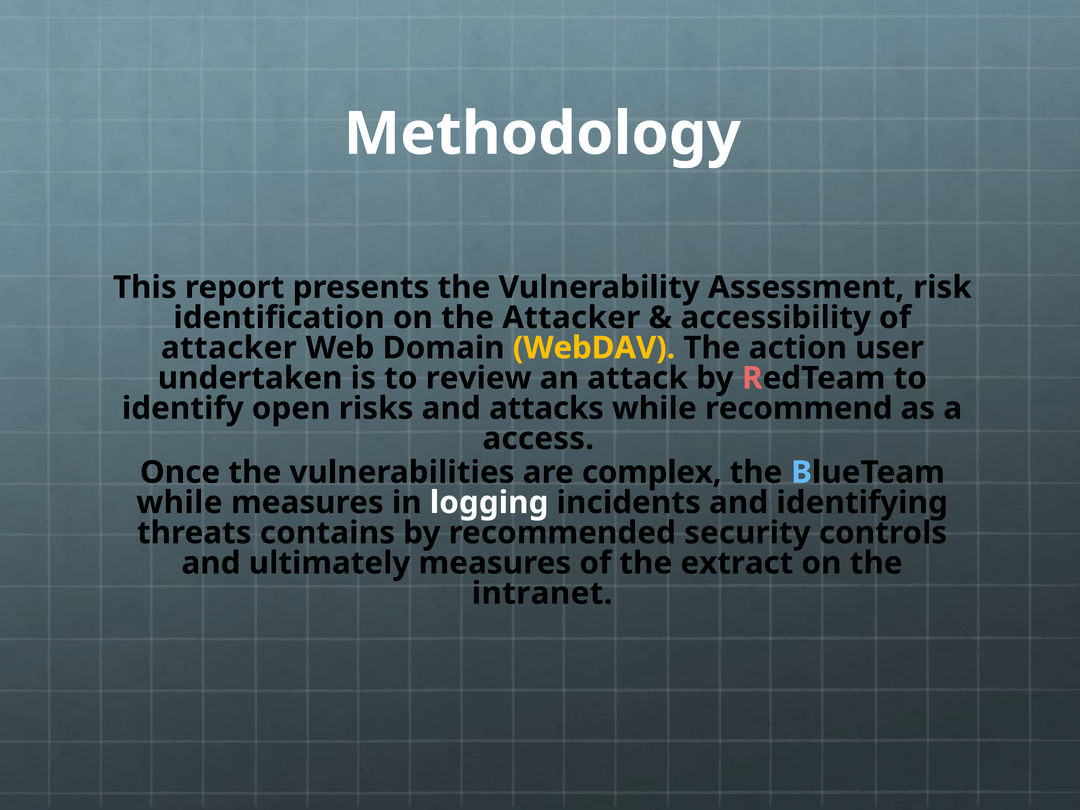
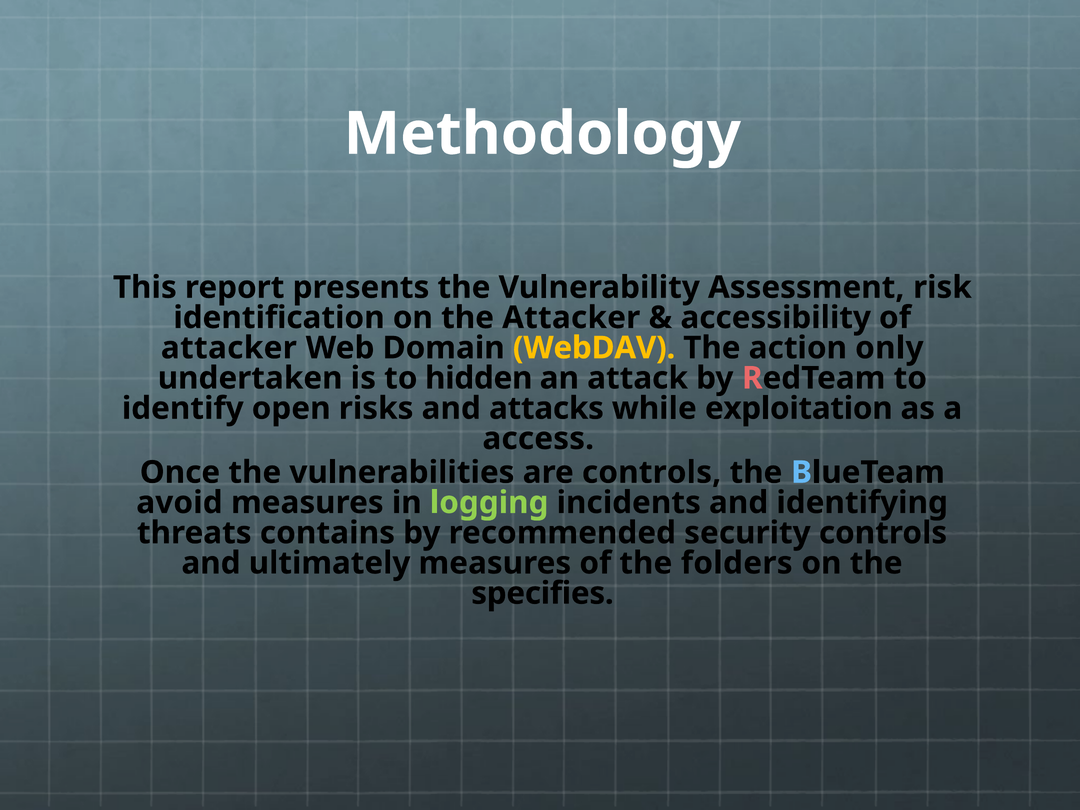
user: user -> only
review: review -> hidden
recommend: recommend -> exploitation
are complex: complex -> controls
while at (179, 503): while -> avoid
logging colour: white -> light green
extract: extract -> folders
intranet: intranet -> specifies
